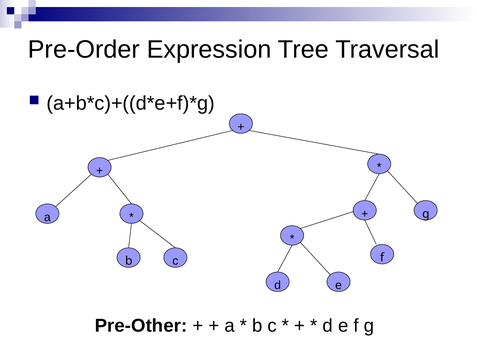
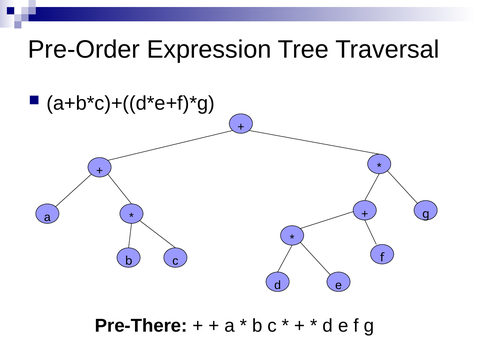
Pre-Other: Pre-Other -> Pre-There
